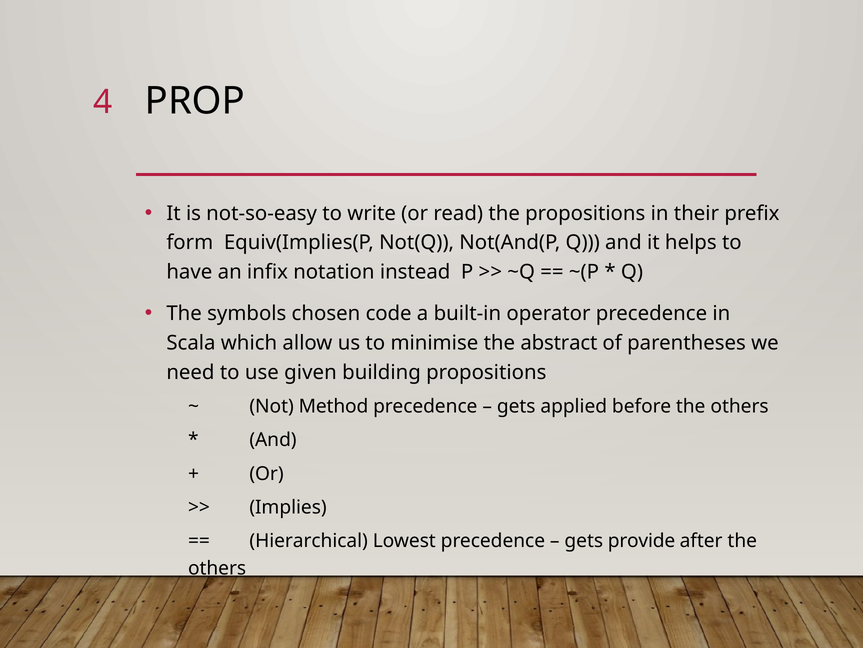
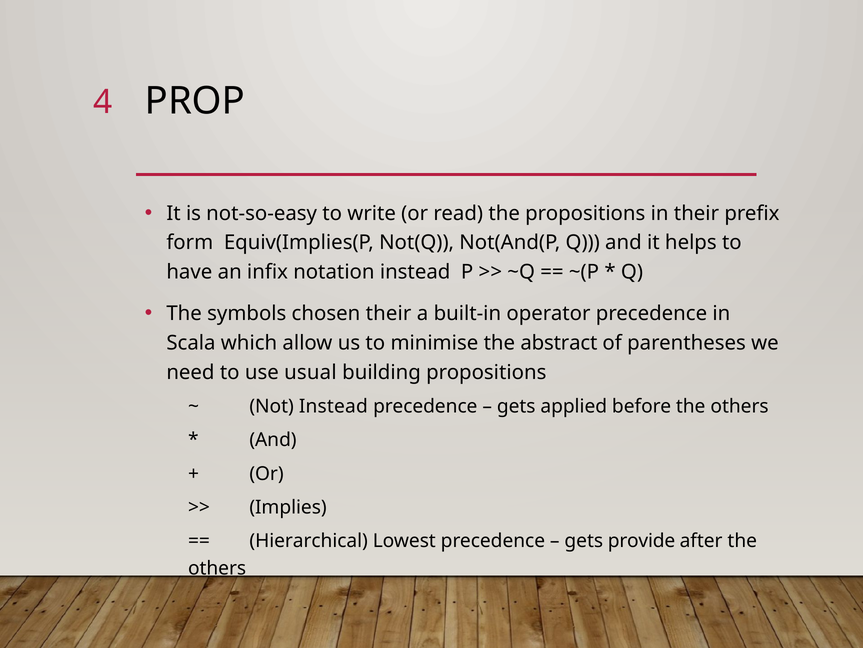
chosen code: code -> their
given: given -> usual
Not Method: Method -> Instead
